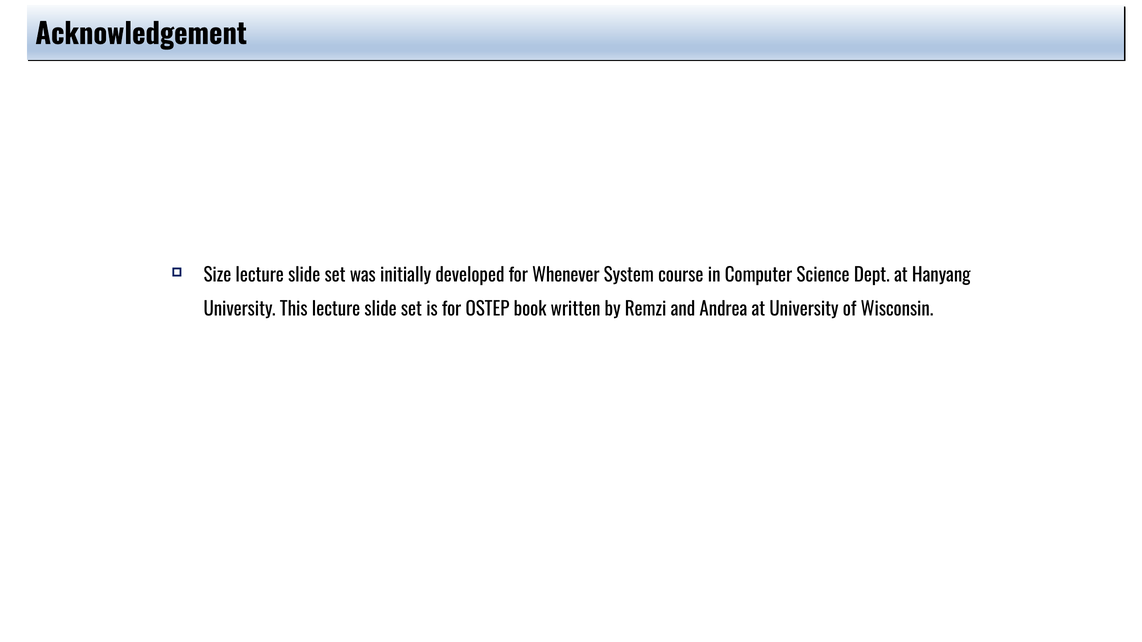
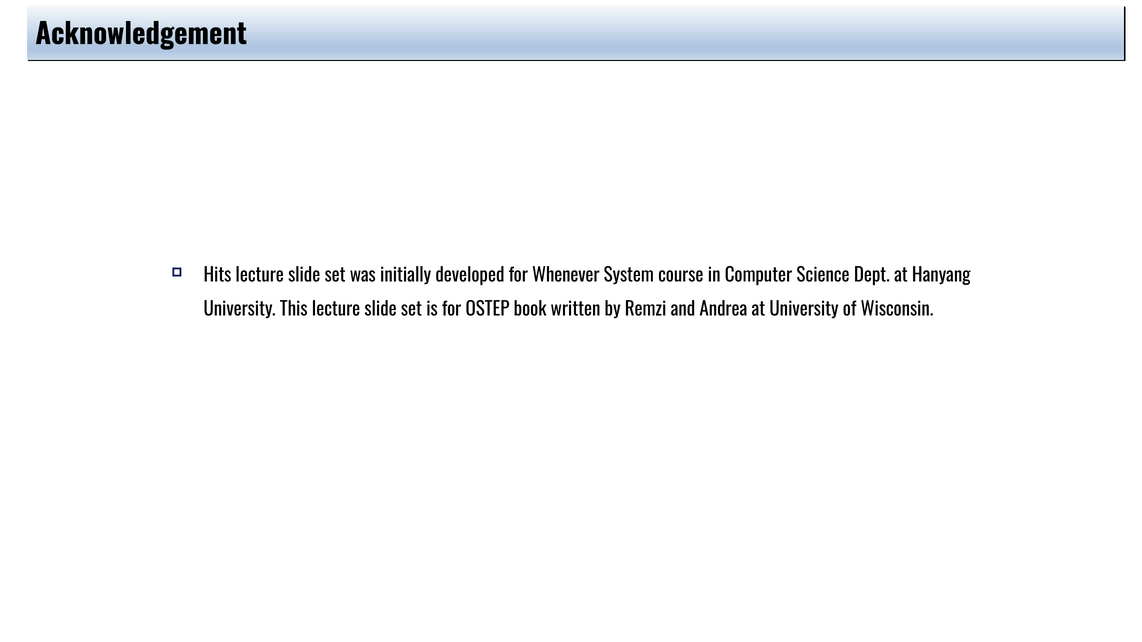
Size: Size -> Hits
